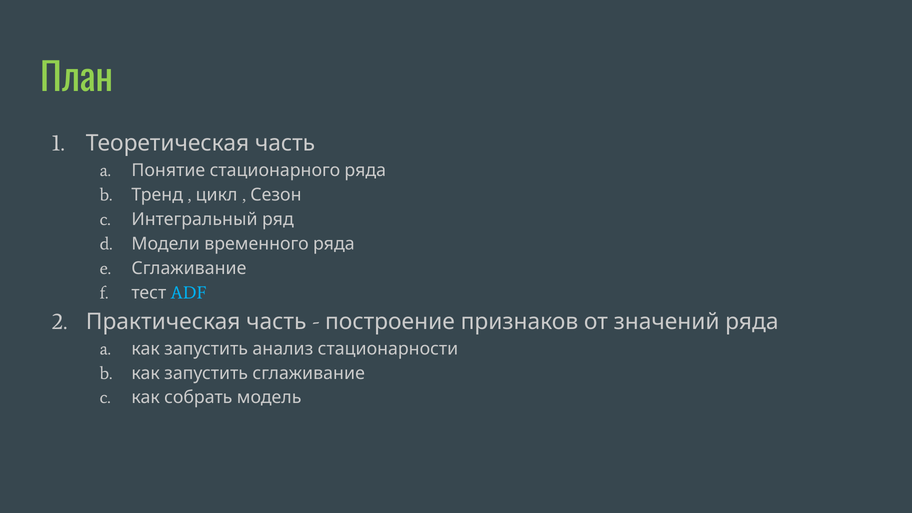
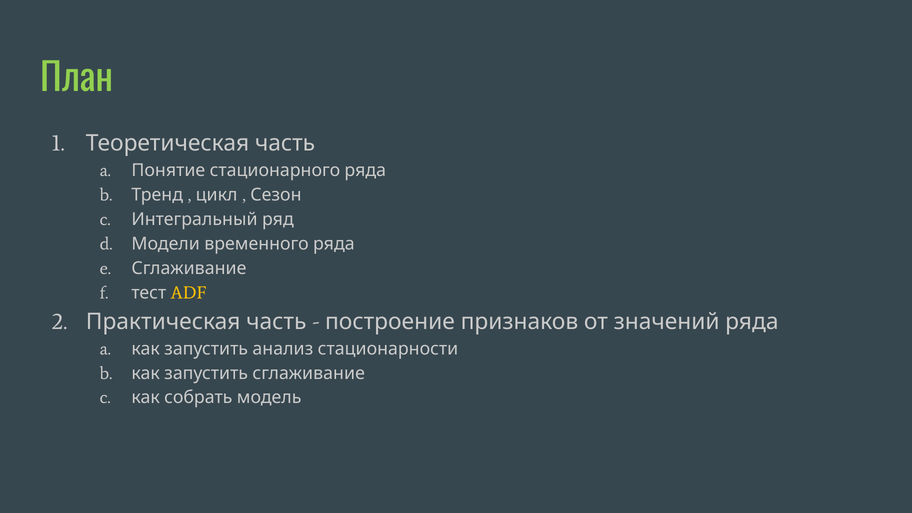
ADF colour: light blue -> yellow
